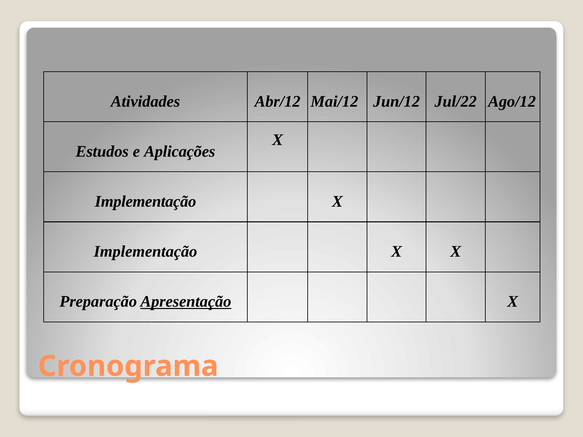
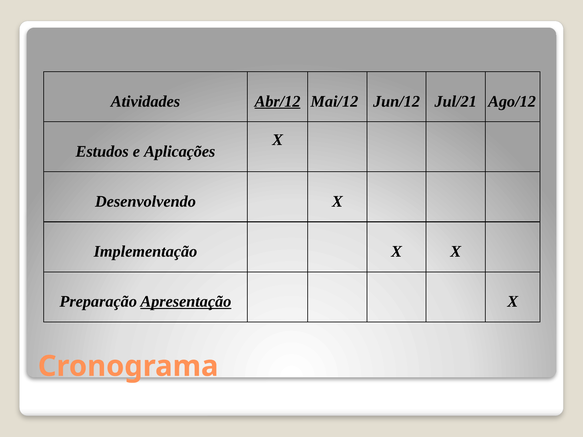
Abr/12 underline: none -> present
Jul/22: Jul/22 -> Jul/21
Implementação at (146, 202): Implementação -> Desenvolvendo
